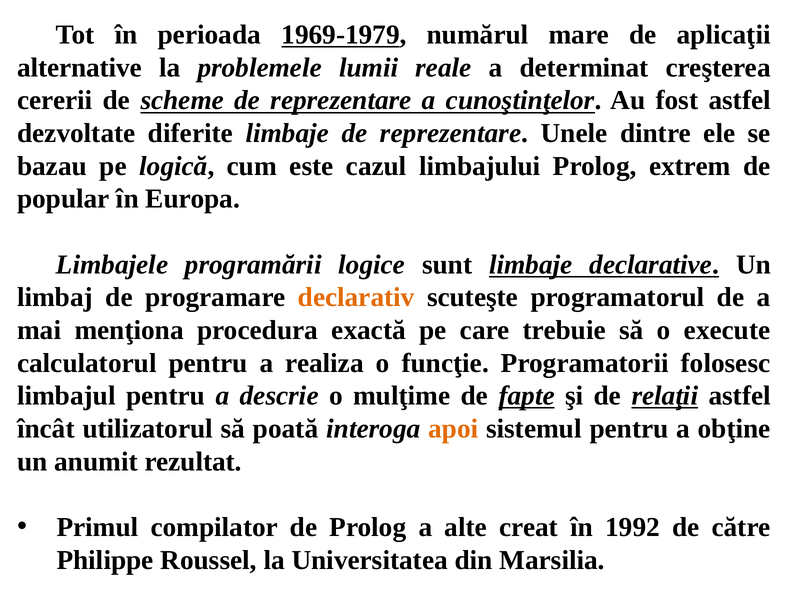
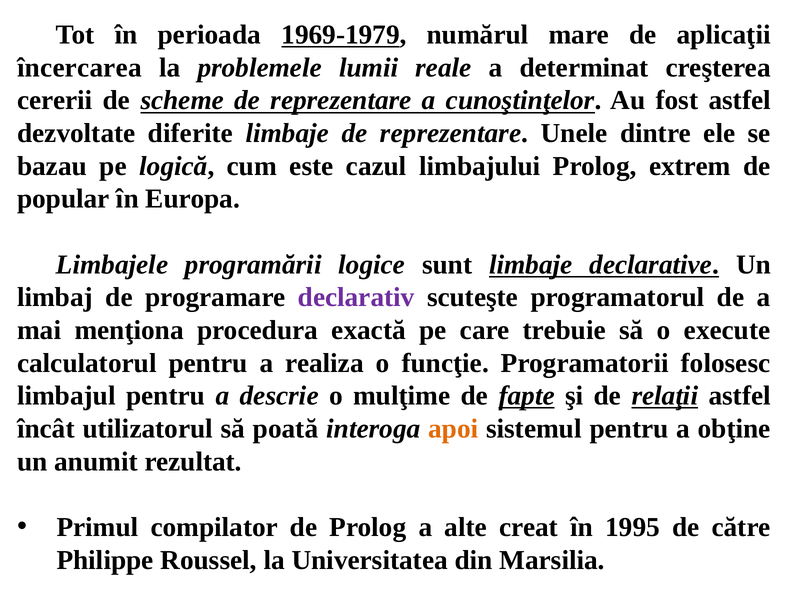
alternative: alternative -> încercarea
declarativ colour: orange -> purple
1992: 1992 -> 1995
